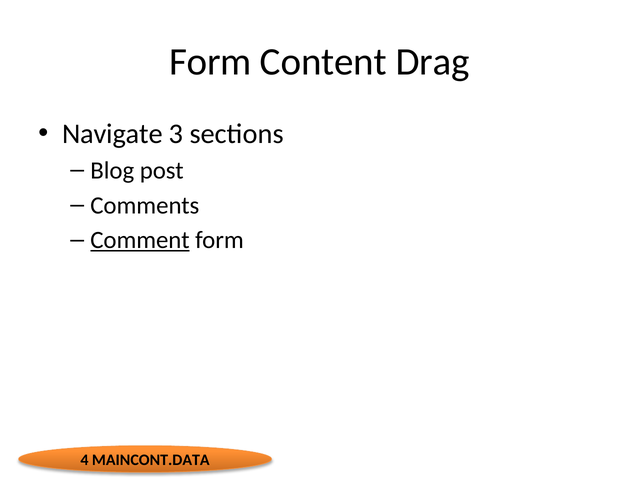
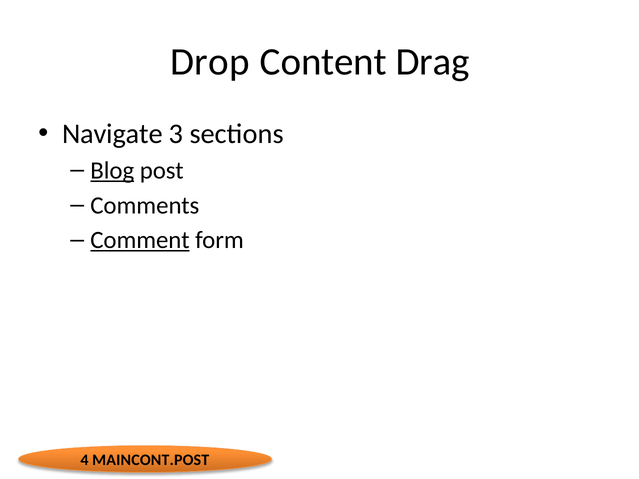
Form at (210, 62): Form -> Drop
Blog underline: none -> present
MAINCONT.DATA: MAINCONT.DATA -> MAINCONT.POST
